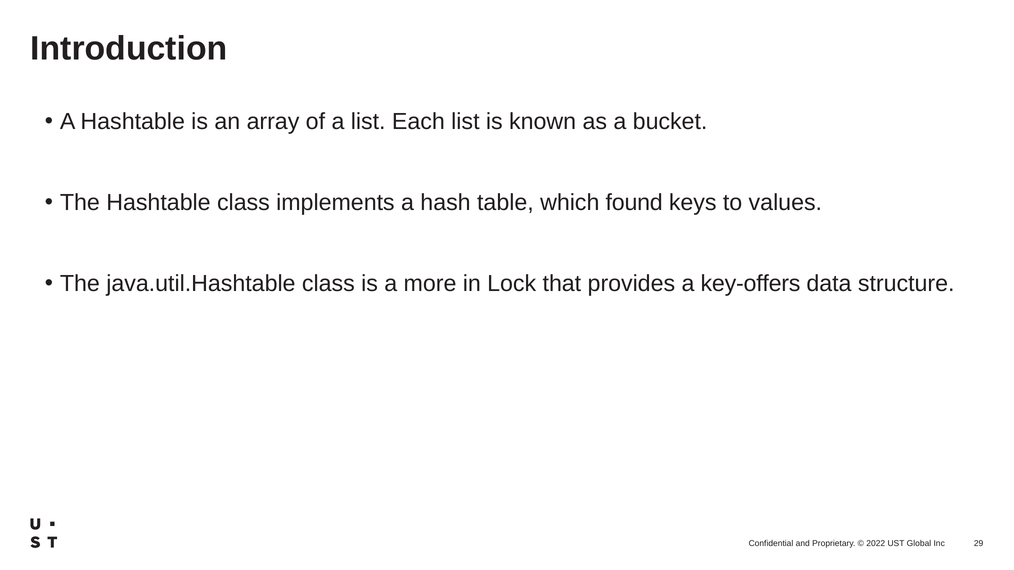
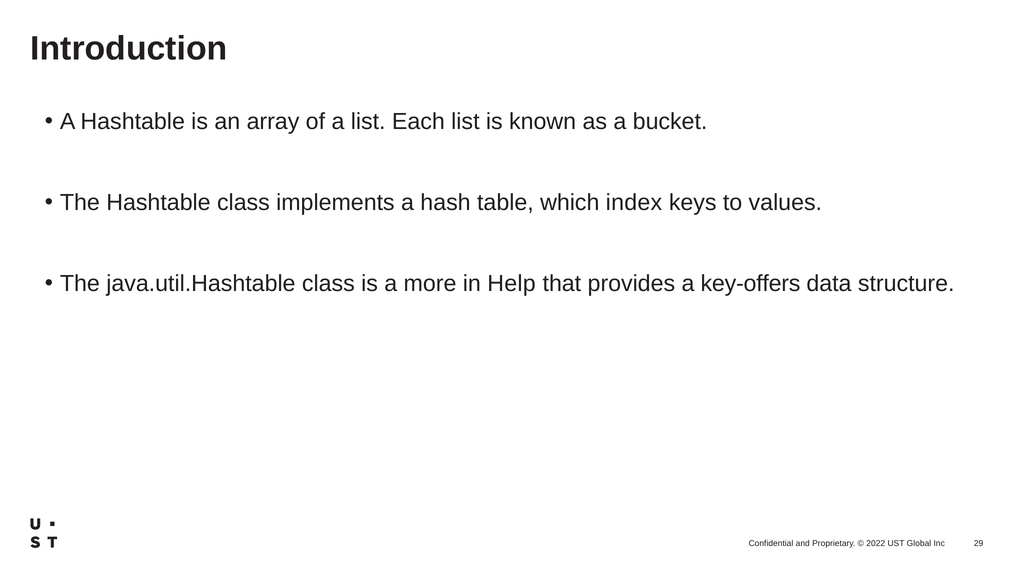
found: found -> index
Lock: Lock -> Help
